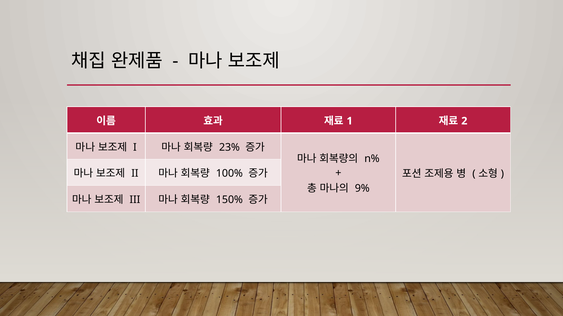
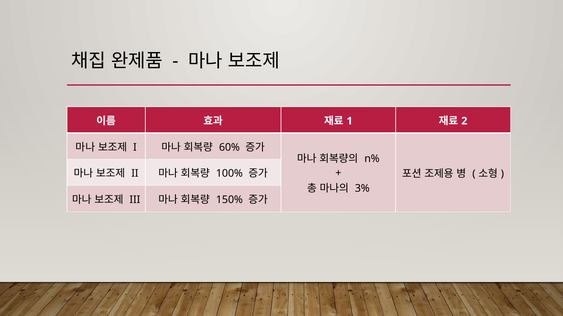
23%: 23% -> 60%
9%: 9% -> 3%
